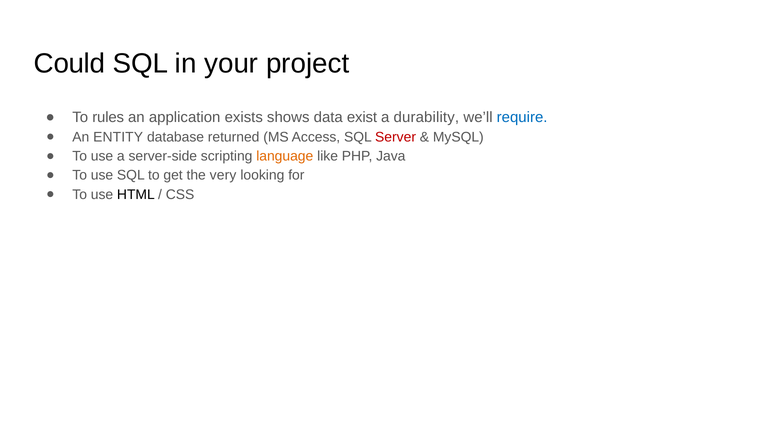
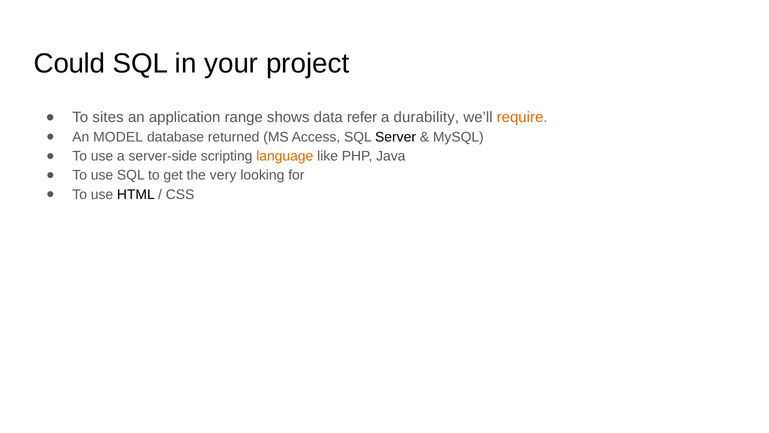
rules: rules -> sites
exists: exists -> range
exist: exist -> refer
require colour: blue -> orange
ENTITY: ENTITY -> MODEL
Server colour: red -> black
